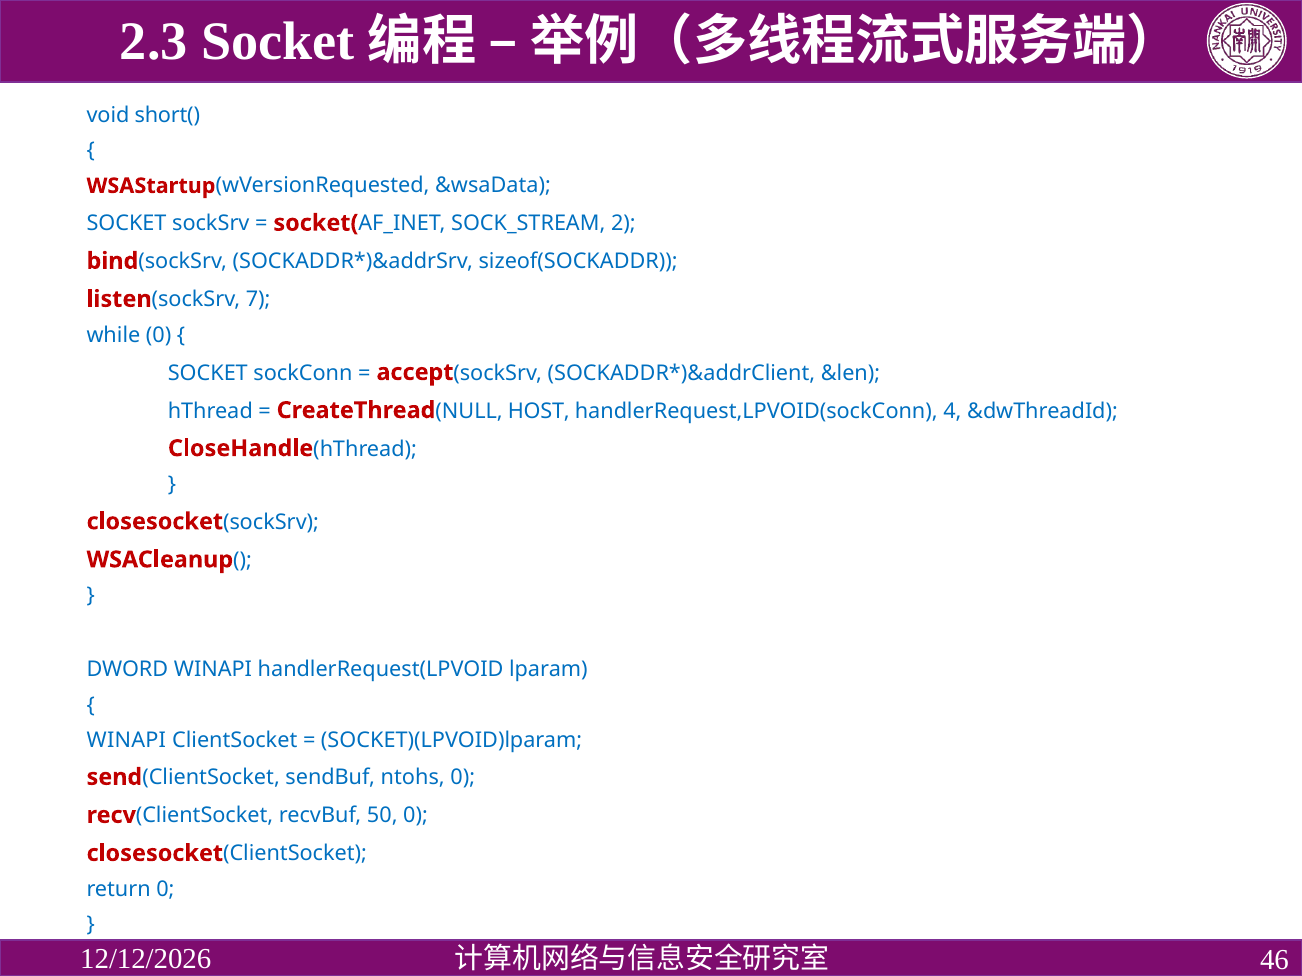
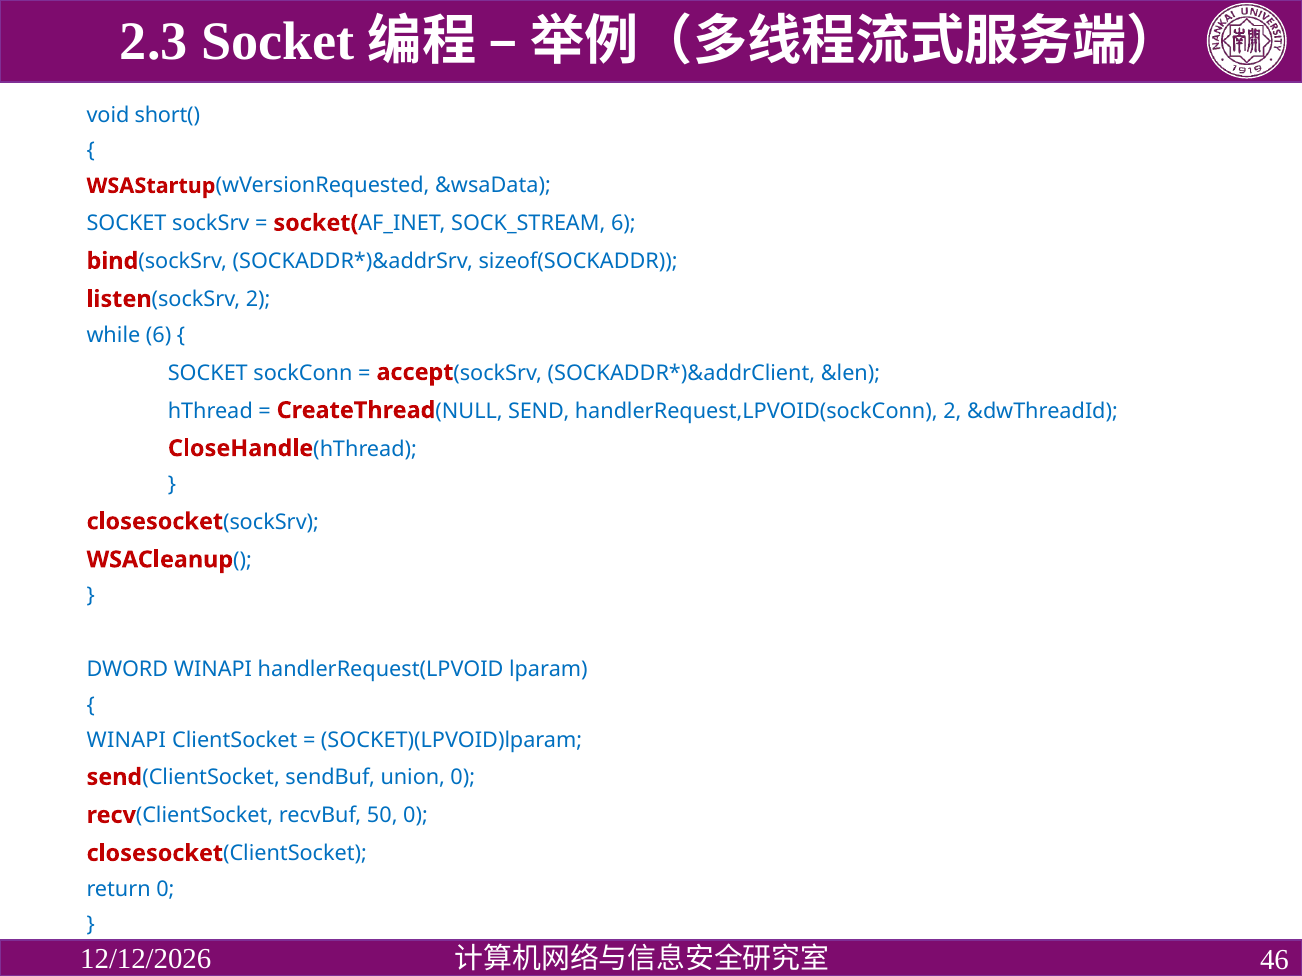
SOCK_STREAM 2: 2 -> 6
listen(sockSrv 7: 7 -> 2
while 0: 0 -> 6
HOST: HOST -> SEND
handlerRequest,LPVOID(sockConn 4: 4 -> 2
ntohs: ntohs -> union
